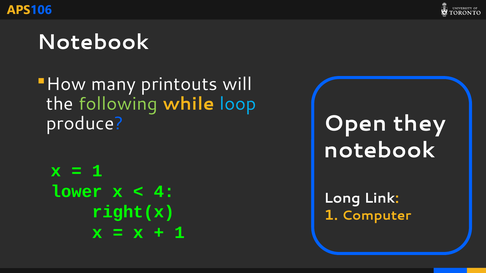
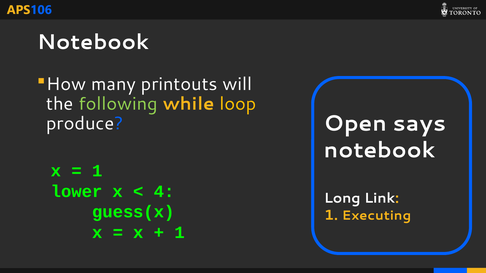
loop colour: light blue -> yellow
they: they -> says
right(x: right(x -> guess(x
Computer: Computer -> Executing
